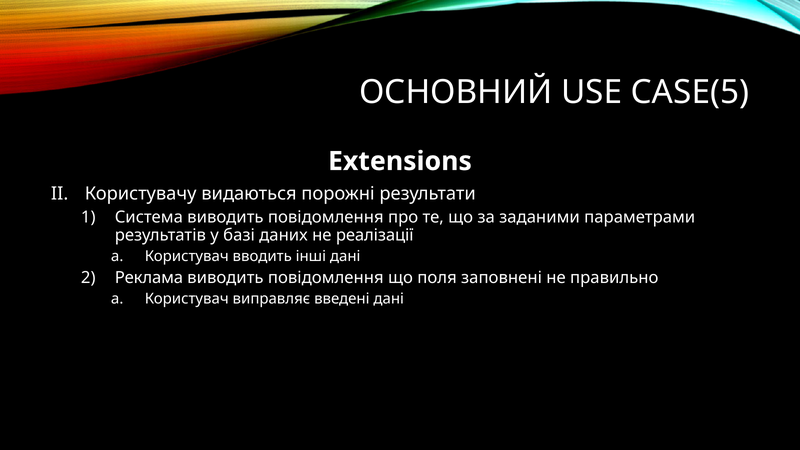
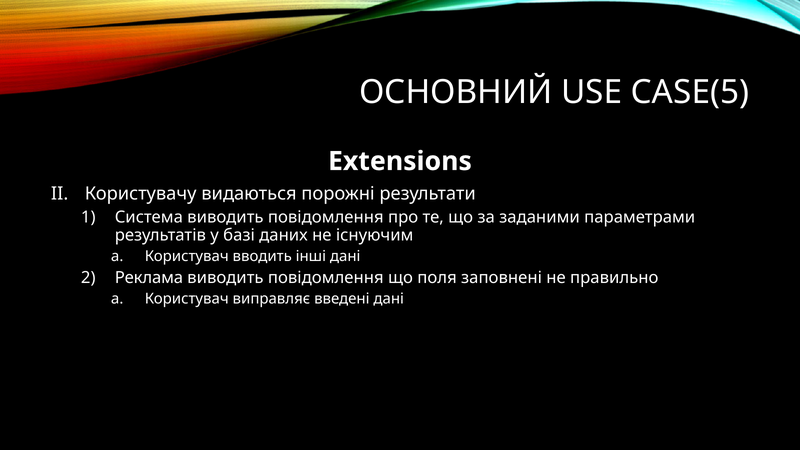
реалізації: реалізації -> існуючим
